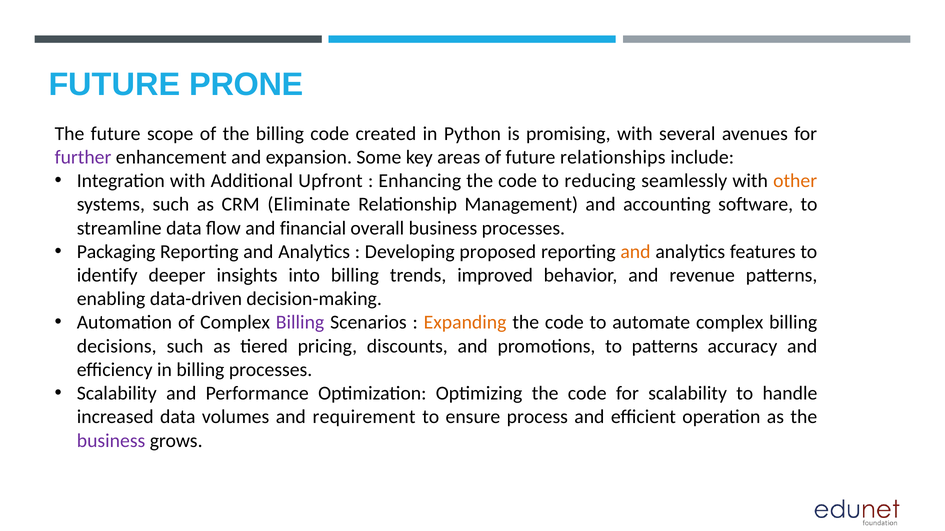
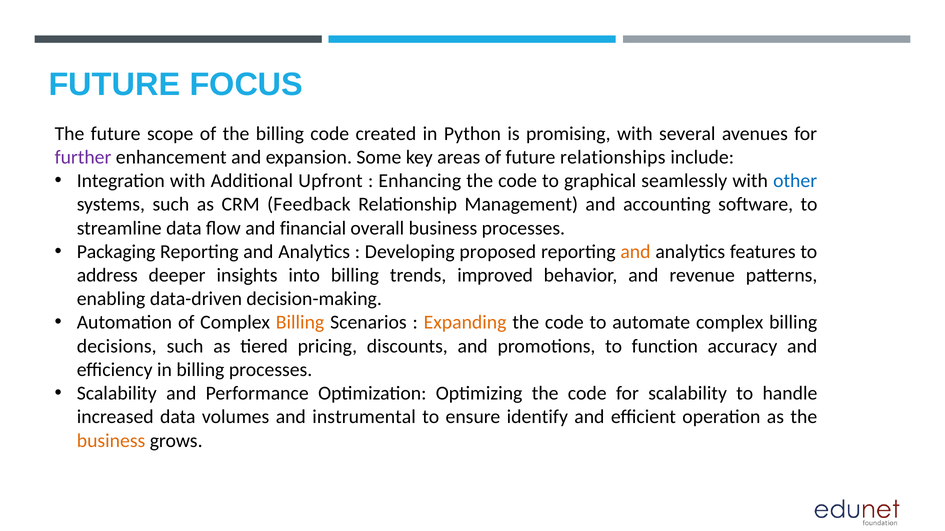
PRONE: PRONE -> FOCUS
reducing: reducing -> graphical
other colour: orange -> blue
Eliminate: Eliminate -> Feedback
identify: identify -> address
Billing at (300, 323) colour: purple -> orange
to patterns: patterns -> function
requirement: requirement -> instrumental
process: process -> identify
business at (111, 441) colour: purple -> orange
